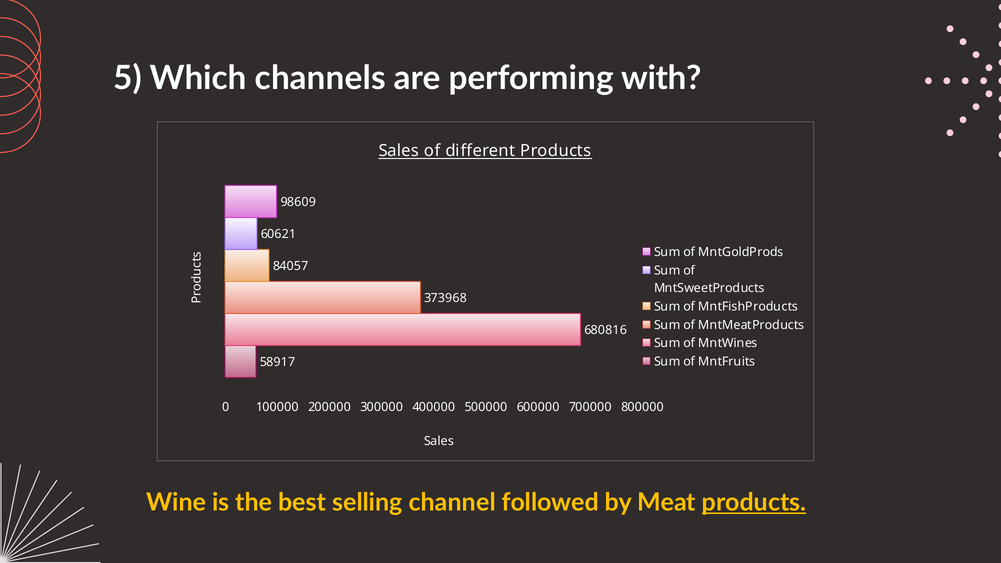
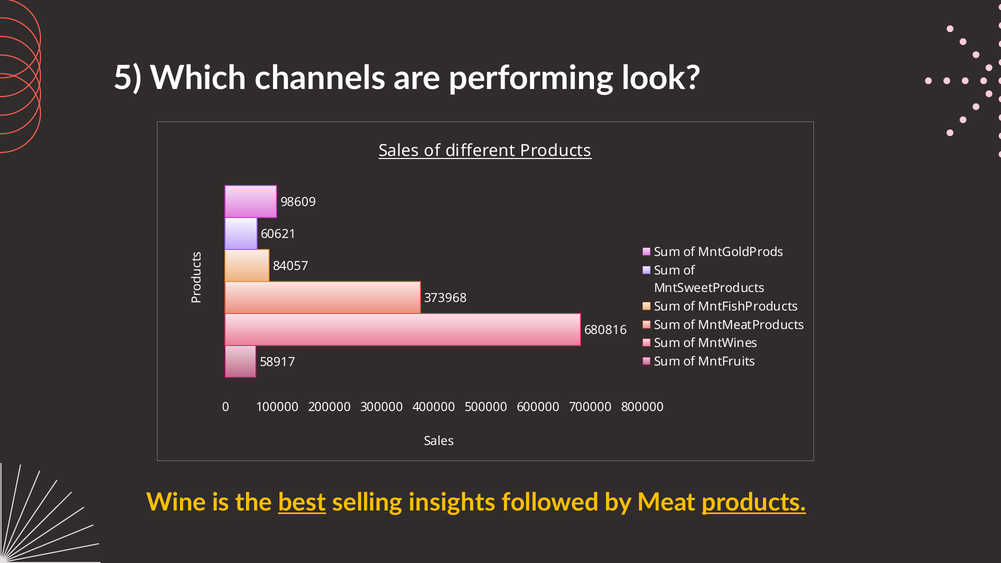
with: with -> look
best underline: none -> present
channel: channel -> insights
